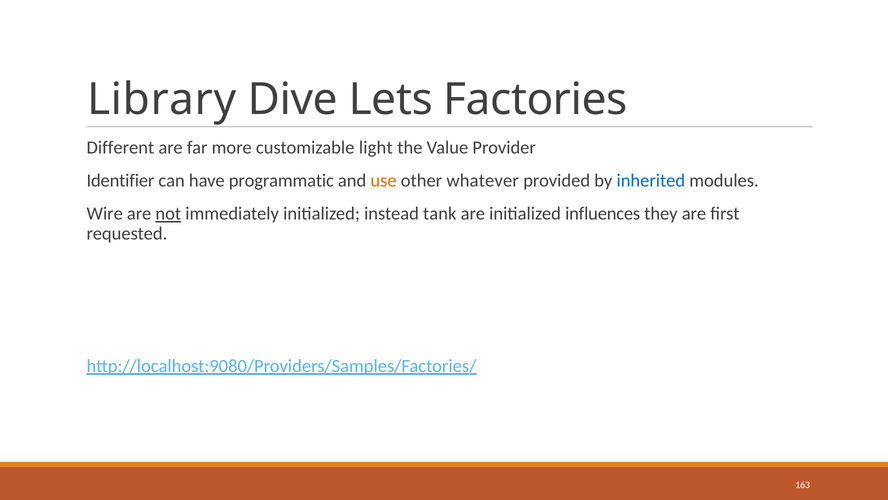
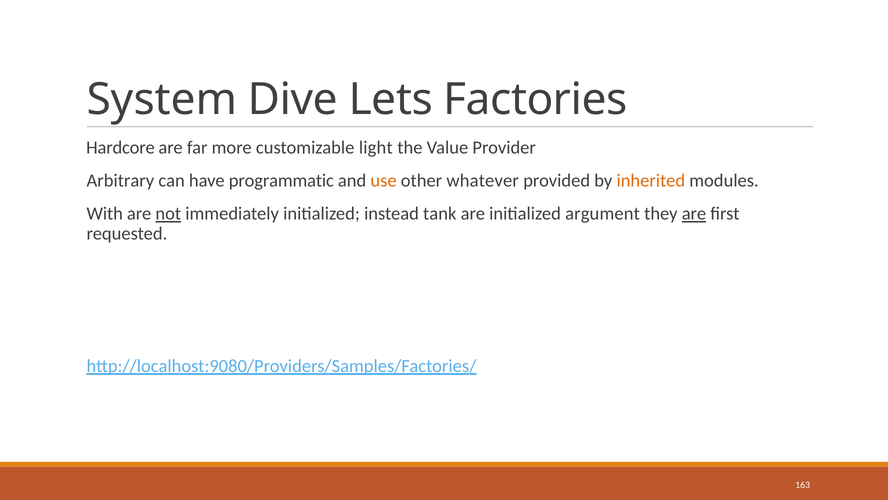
Library: Library -> System
Different: Different -> Hardcore
Identifier: Identifier -> Arbitrary
inherited colour: blue -> orange
Wire: Wire -> With
influences: influences -> argument
are at (694, 214) underline: none -> present
